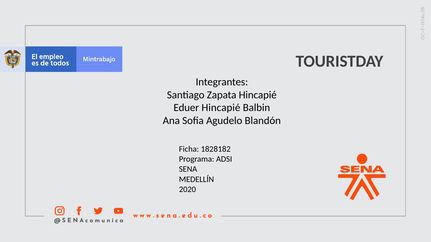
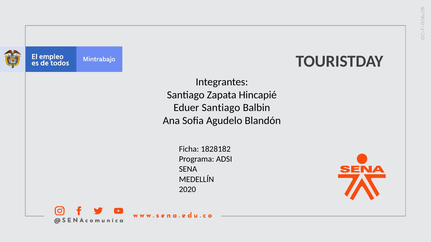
Eduer Hincapié: Hincapié -> Santiago
